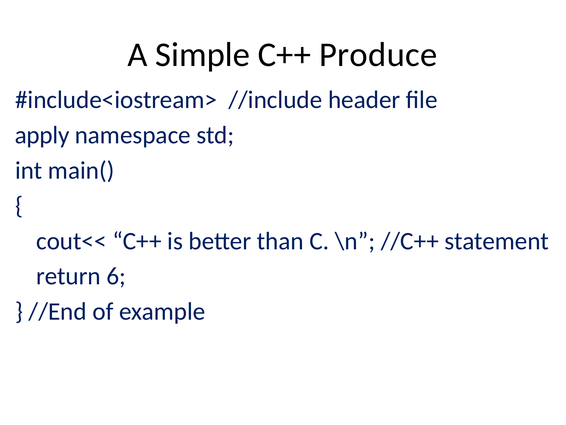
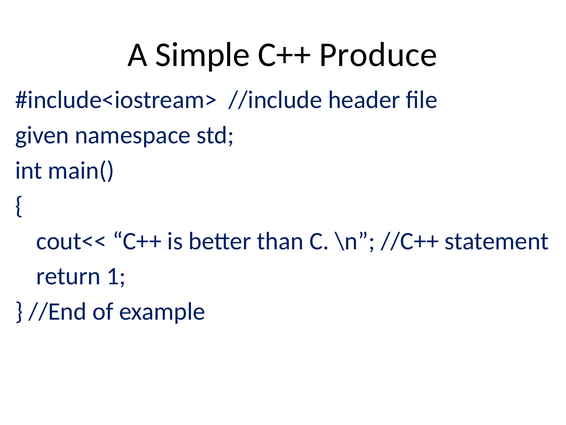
apply: apply -> given
6: 6 -> 1
